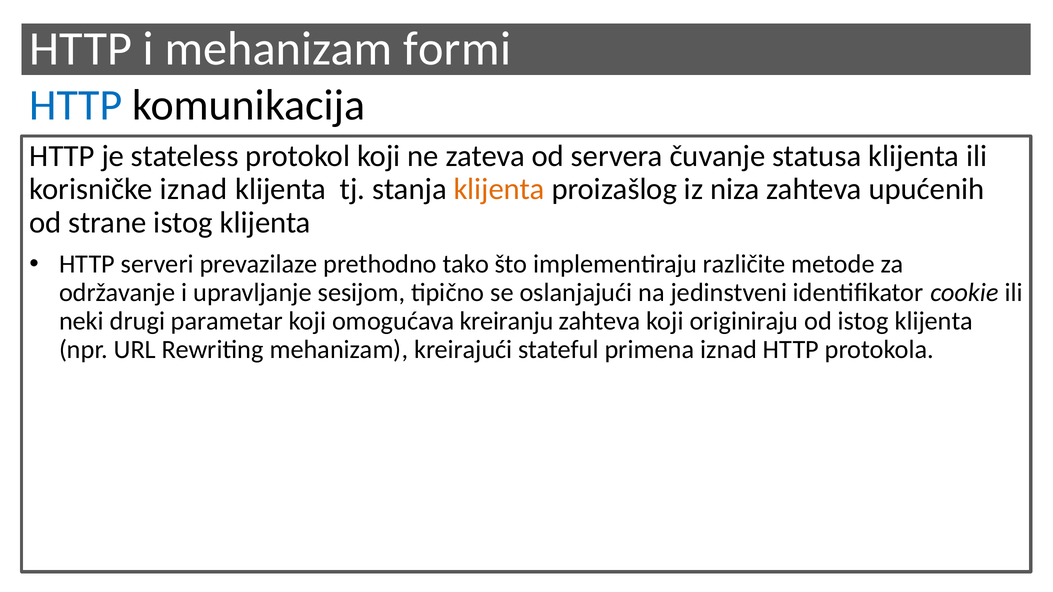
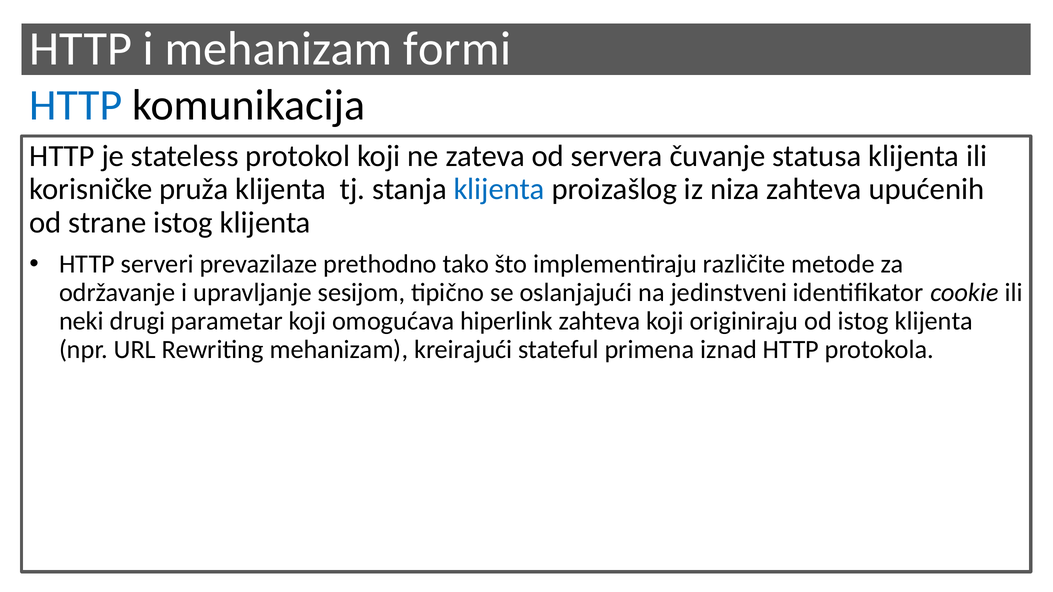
korisničke iznad: iznad -> pruža
klijenta at (499, 189) colour: orange -> blue
kreiranju: kreiranju -> hiperlink
